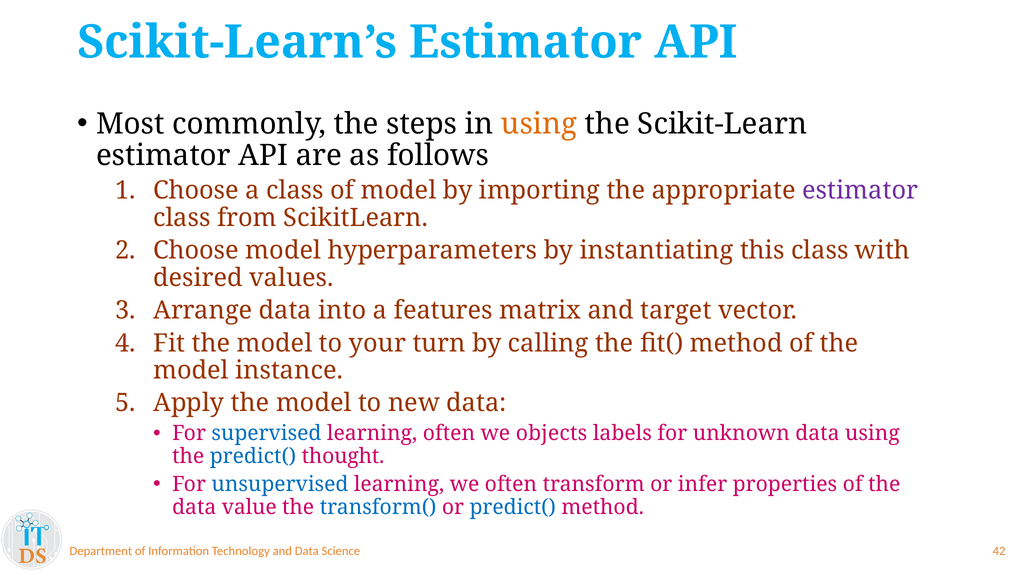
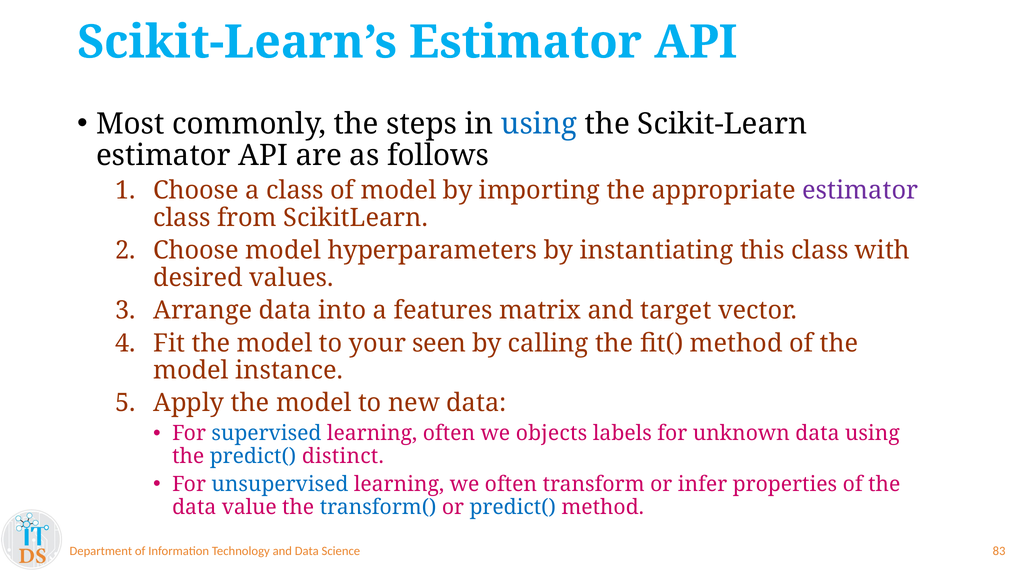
using at (539, 124) colour: orange -> blue
turn: turn -> seen
thought: thought -> distinct
42: 42 -> 83
